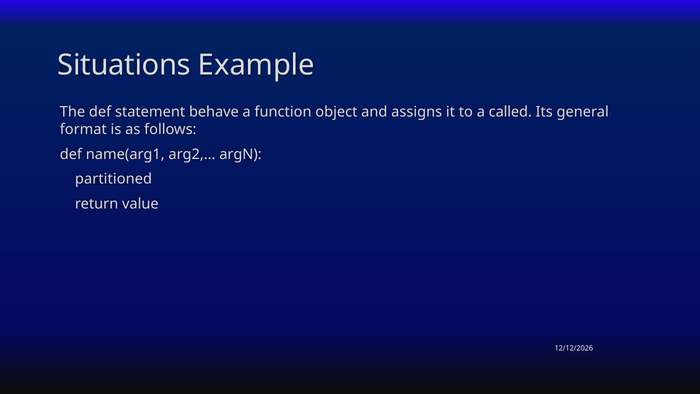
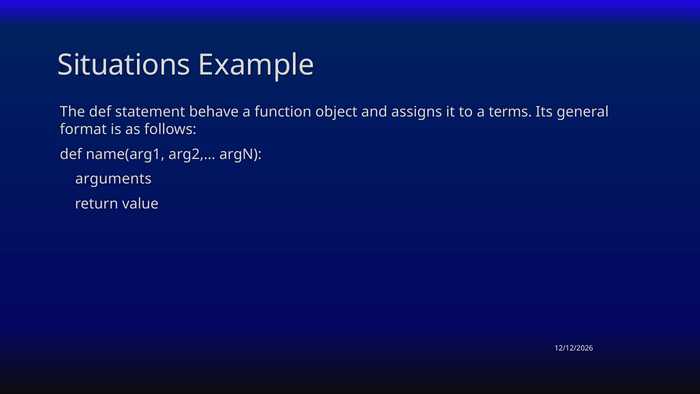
called: called -> terms
partitioned: partitioned -> arguments
